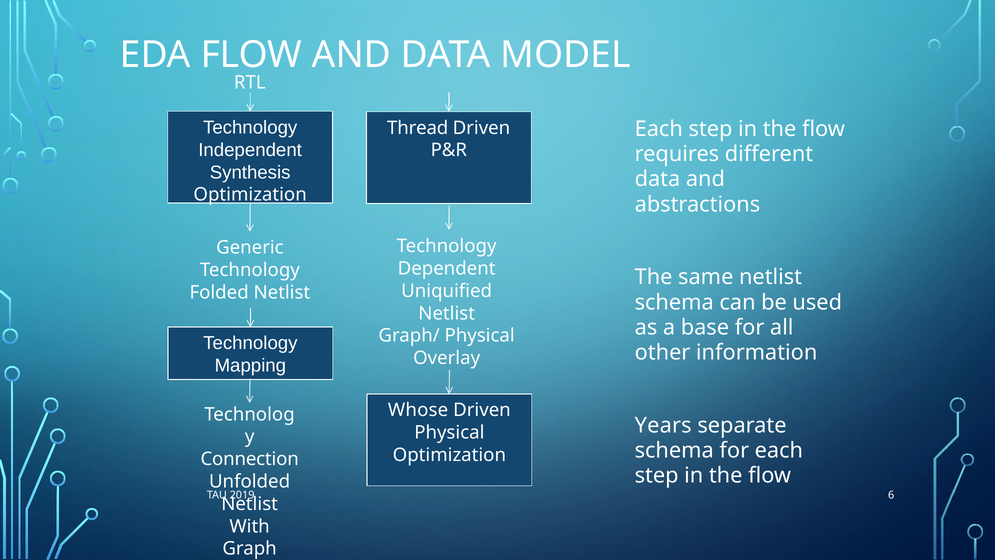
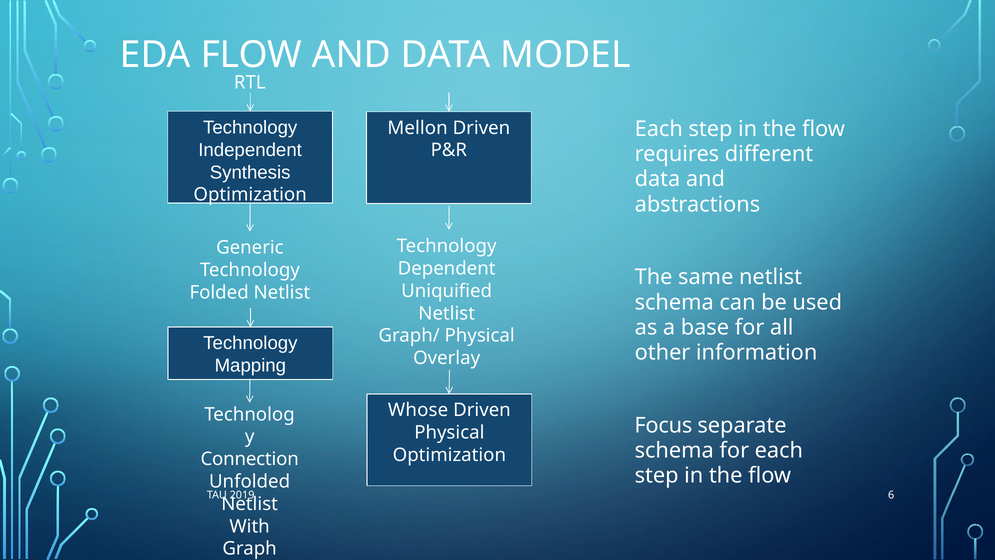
Thread: Thread -> Mellon
Years: Years -> Focus
